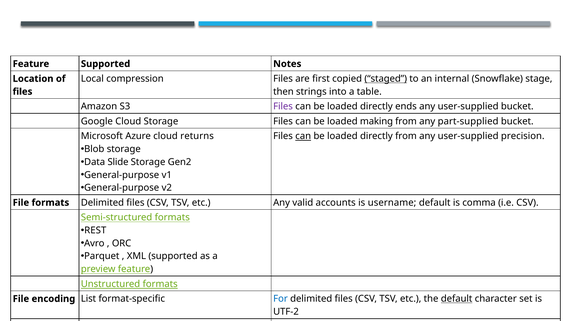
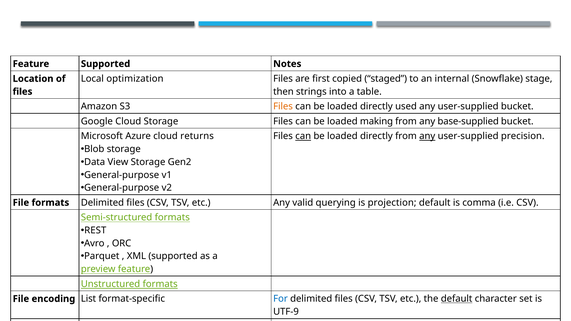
compression: compression -> optimization
staged underline: present -> none
Files at (283, 107) colour: purple -> orange
ends: ends -> used
part-supplied: part-supplied -> base-supplied
any at (427, 136) underline: none -> present
Slide: Slide -> View
accounts: accounts -> querying
username: username -> projection
UTF-2: UTF-2 -> UTF-9
